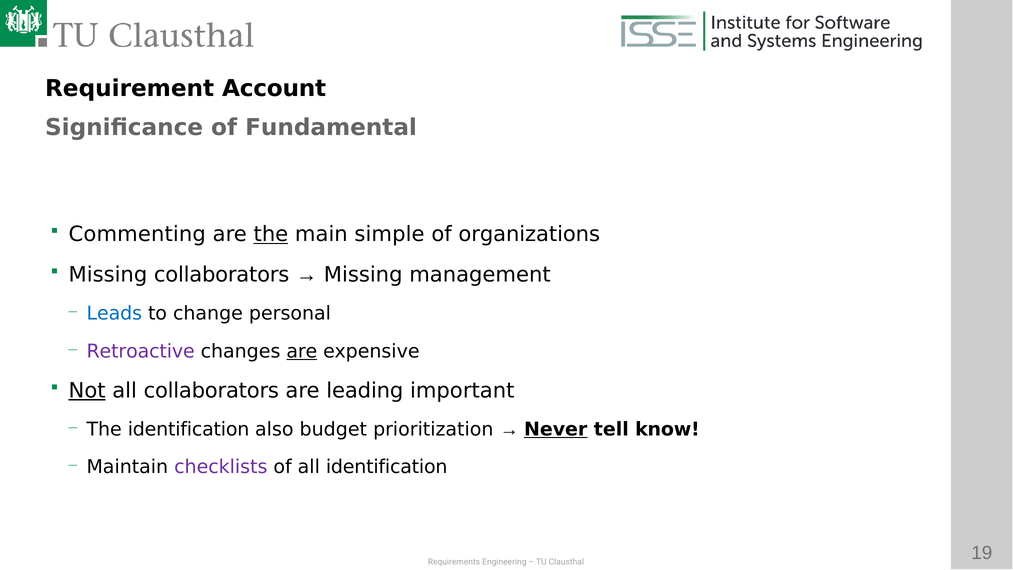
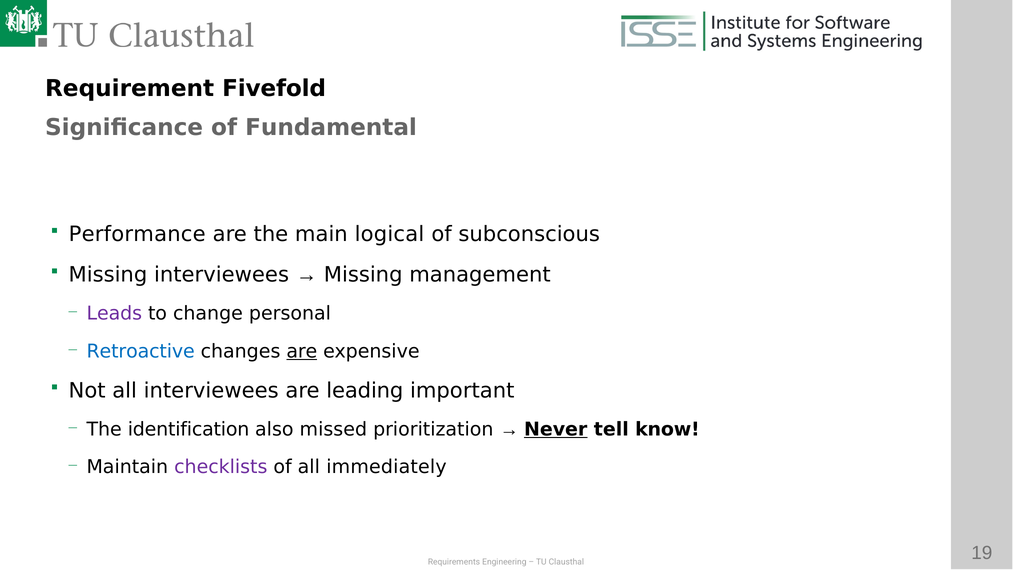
Account: Account -> Fivefold
Commenting: Commenting -> Performance
the at (271, 234) underline: present -> none
simple: simple -> logical
organizations: organizations -> subconscious
Missing collaborators: collaborators -> interviewees
Leads colour: blue -> purple
Retroactive colour: purple -> blue
Not underline: present -> none
all collaborators: collaborators -> interviewees
budget: budget -> missed
all identification: identification -> immediately
